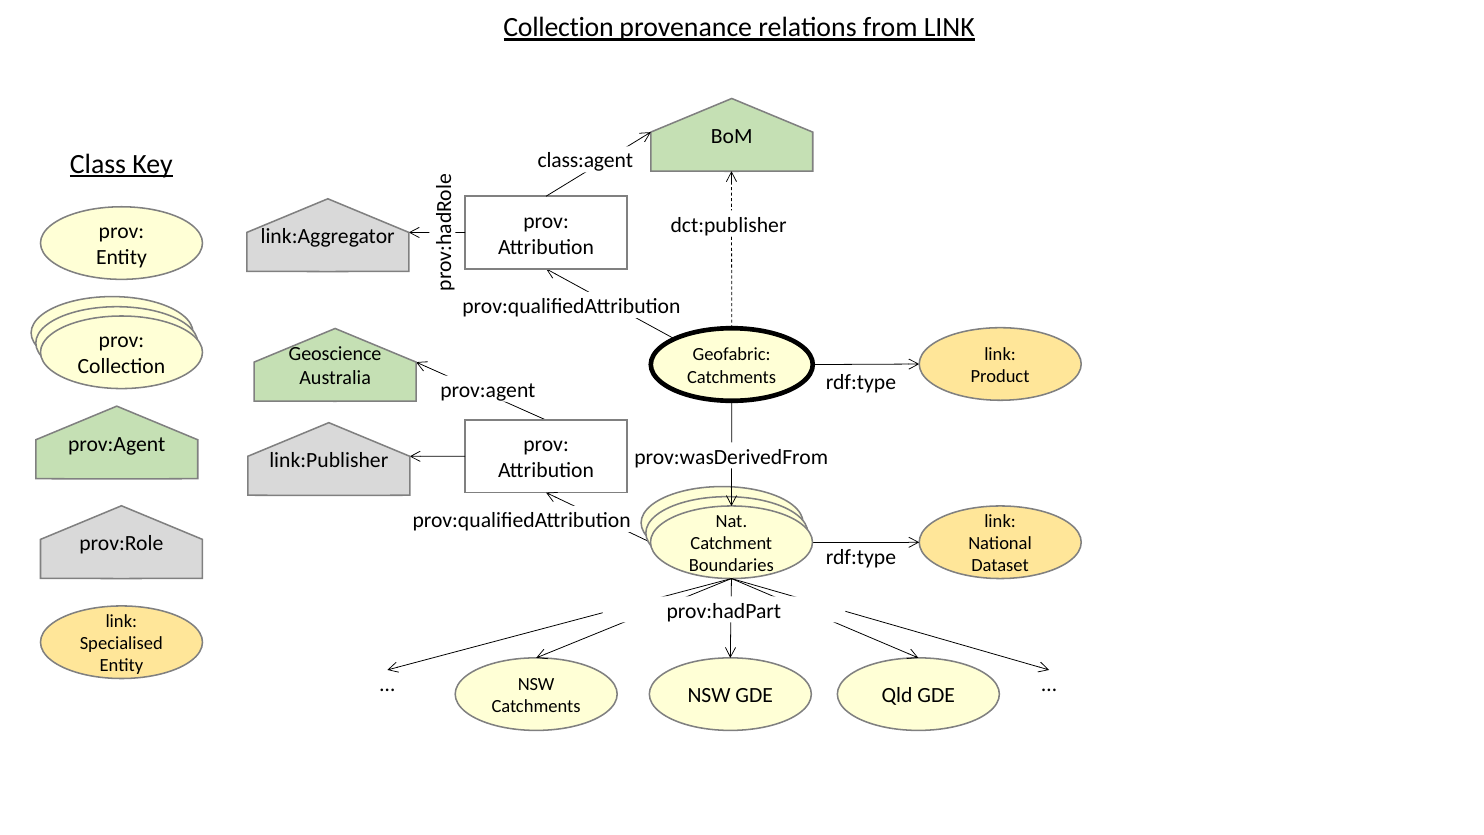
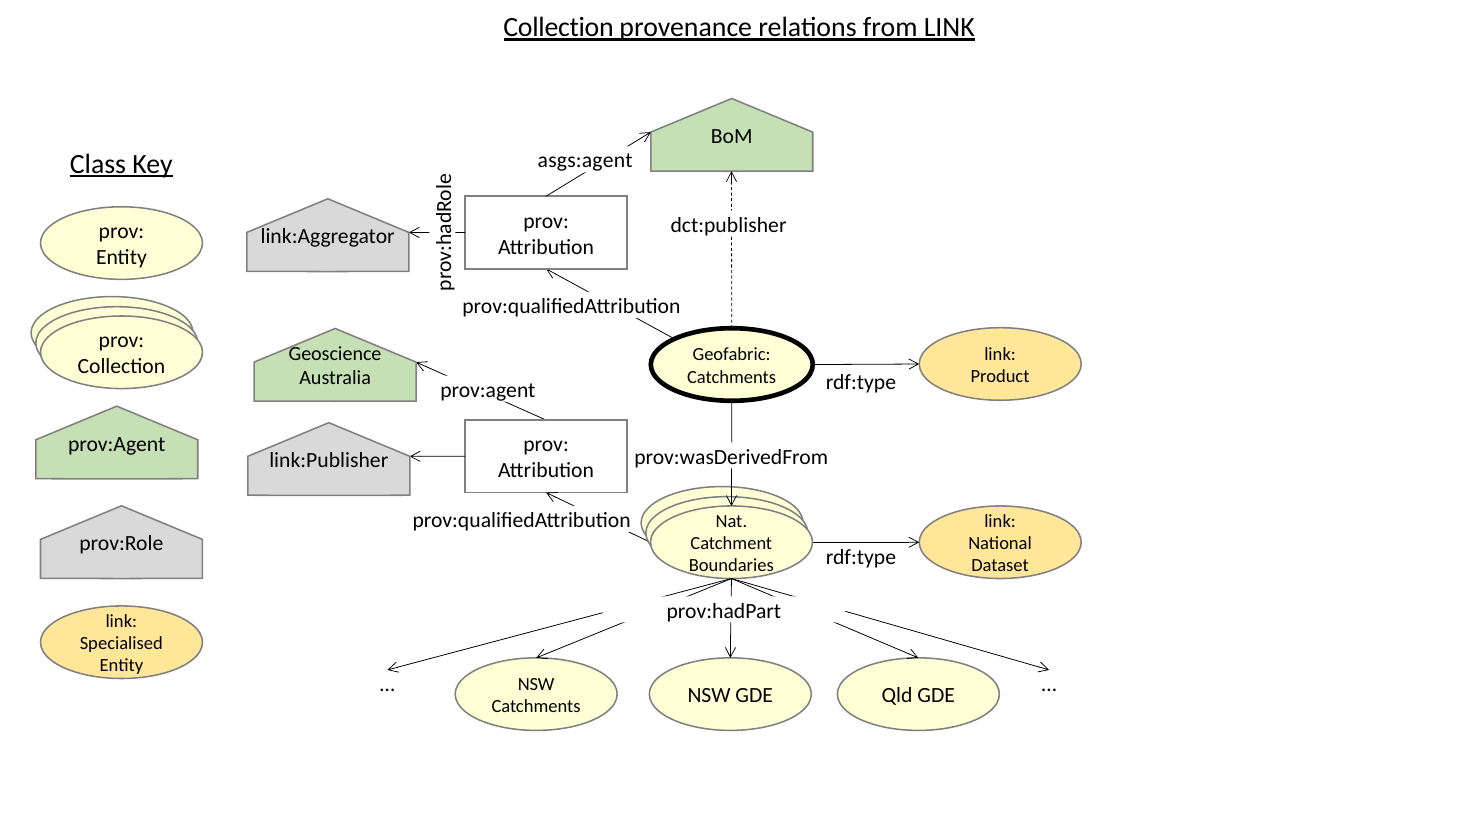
class:agent: class:agent -> asgs:agent
